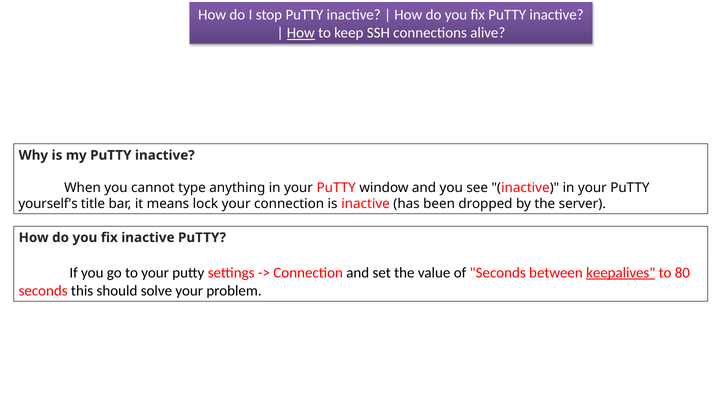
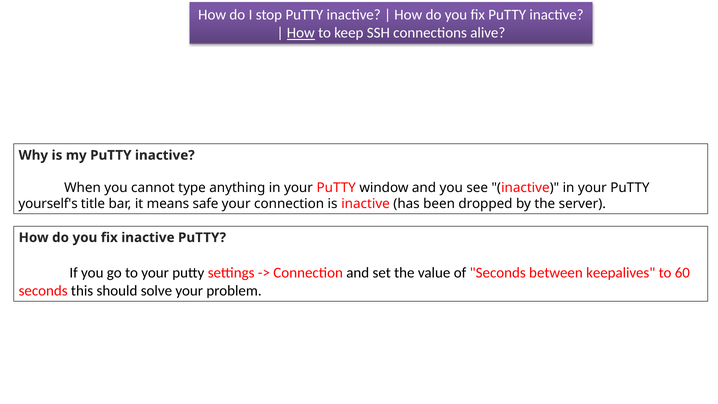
lock: lock -> safe
keepalives underline: present -> none
80: 80 -> 60
